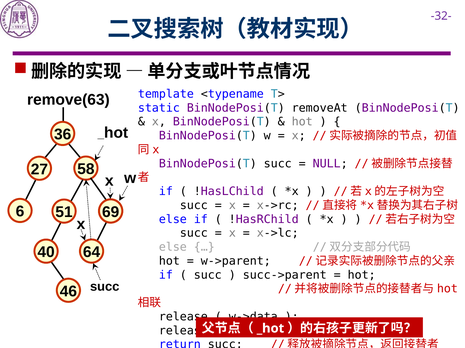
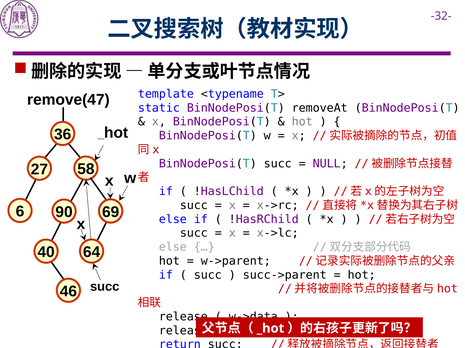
remove(63: remove(63 -> remove(47
51: 51 -> 90
